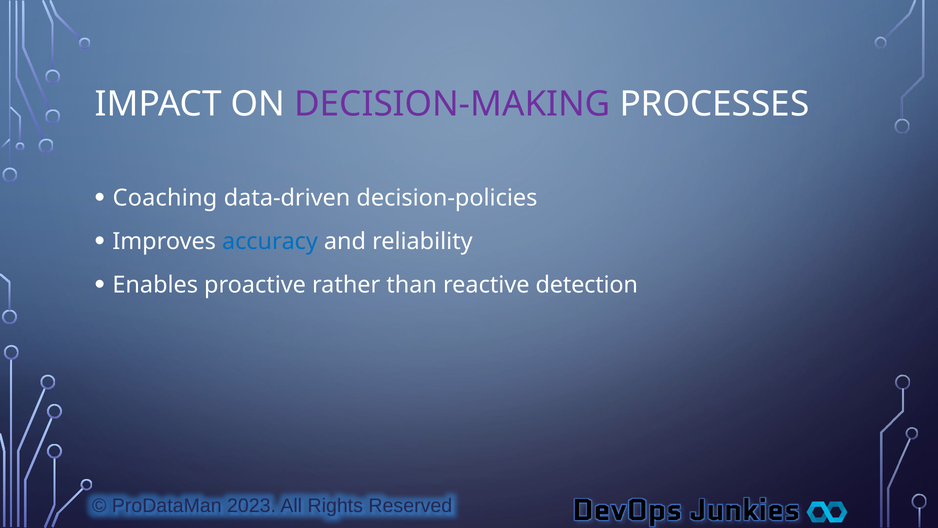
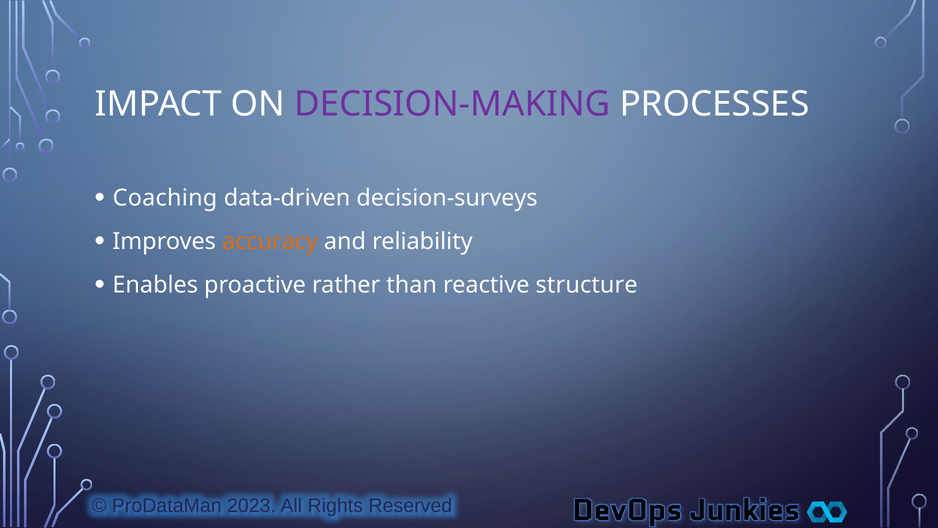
decision-policies: decision-policies -> decision-surveys
accuracy colour: blue -> orange
detection: detection -> structure
